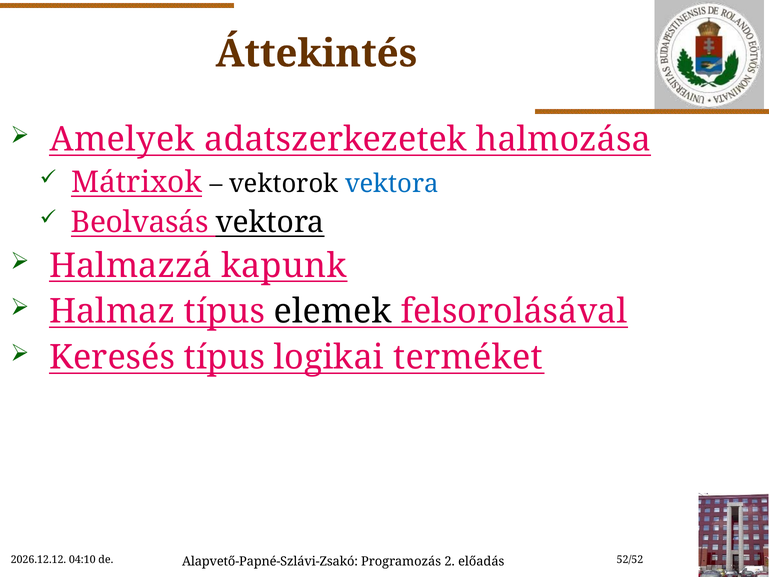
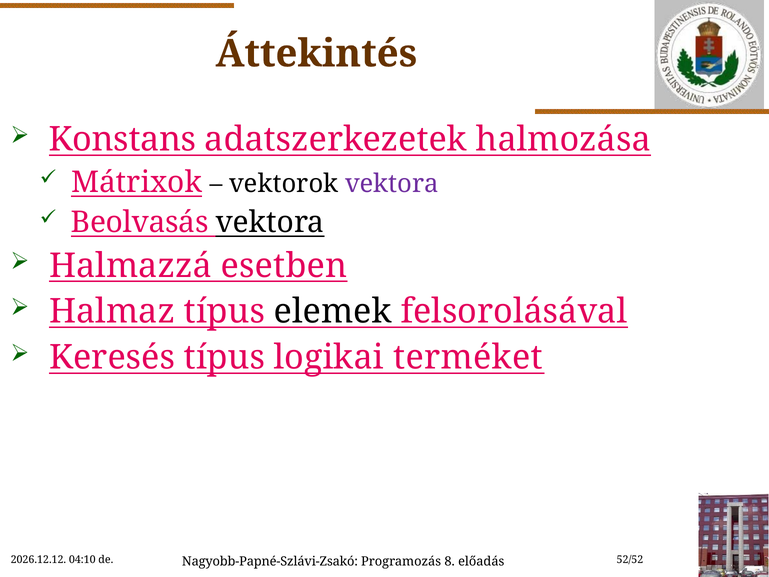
Amelyek: Amelyek -> Konstans
vektora at (392, 184) colour: blue -> purple
kapunk: kapunk -> esetben
Alapvető-Papné-Szlávi-Zsakó: Alapvető-Papné-Szlávi-Zsakó -> Nagyobb-Papné-Szlávi-Zsakó
2: 2 -> 8
